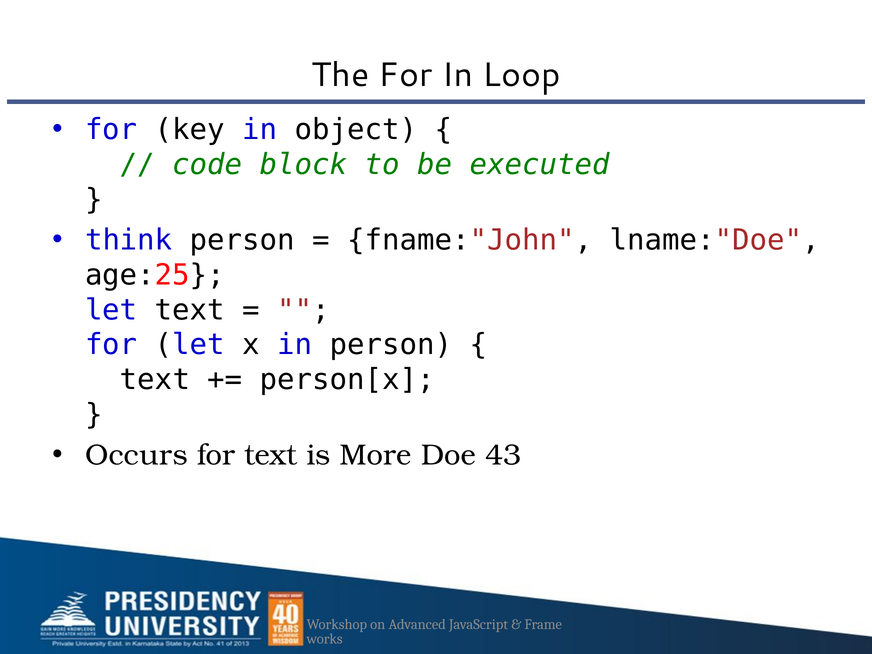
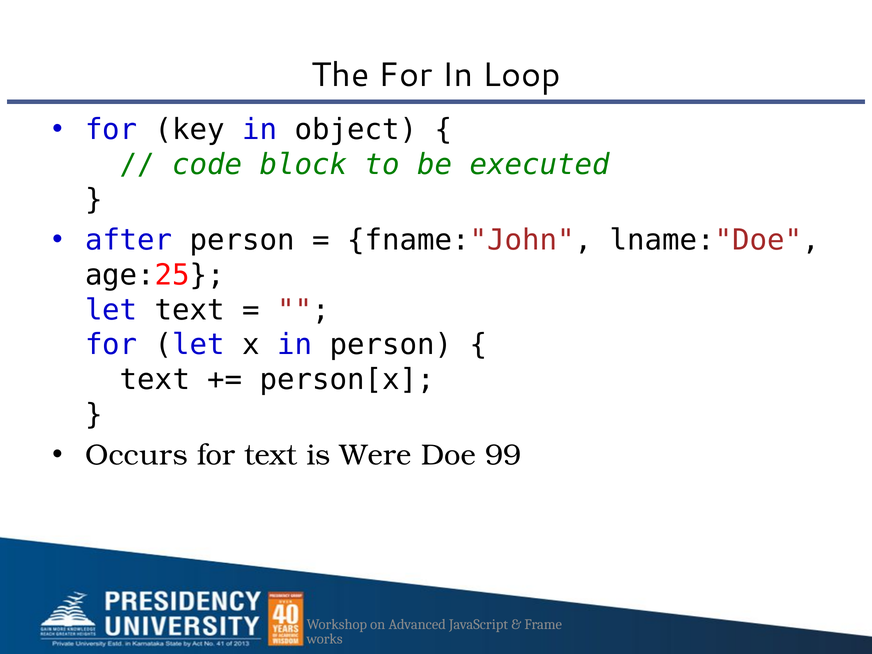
think: think -> after
More: More -> Were
43: 43 -> 99
